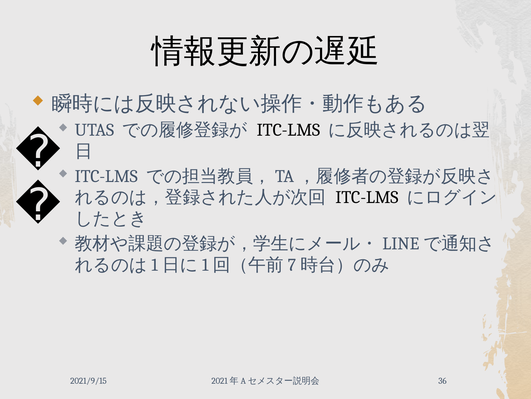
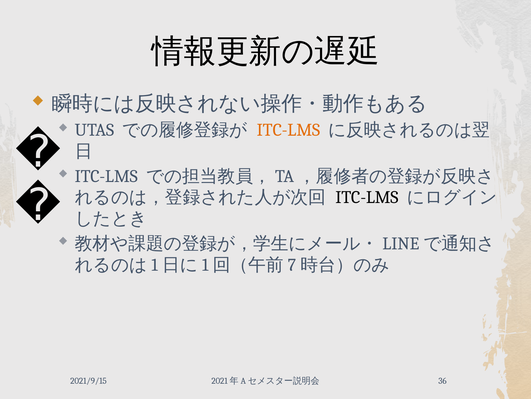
ITC-LMS at (289, 130) colour: black -> orange
